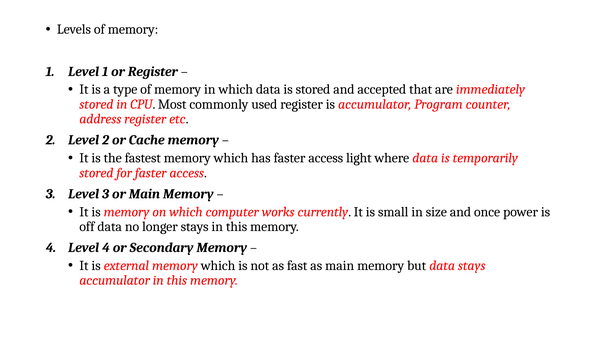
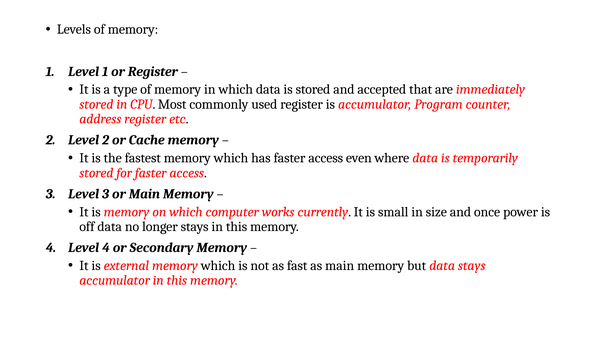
light: light -> even
